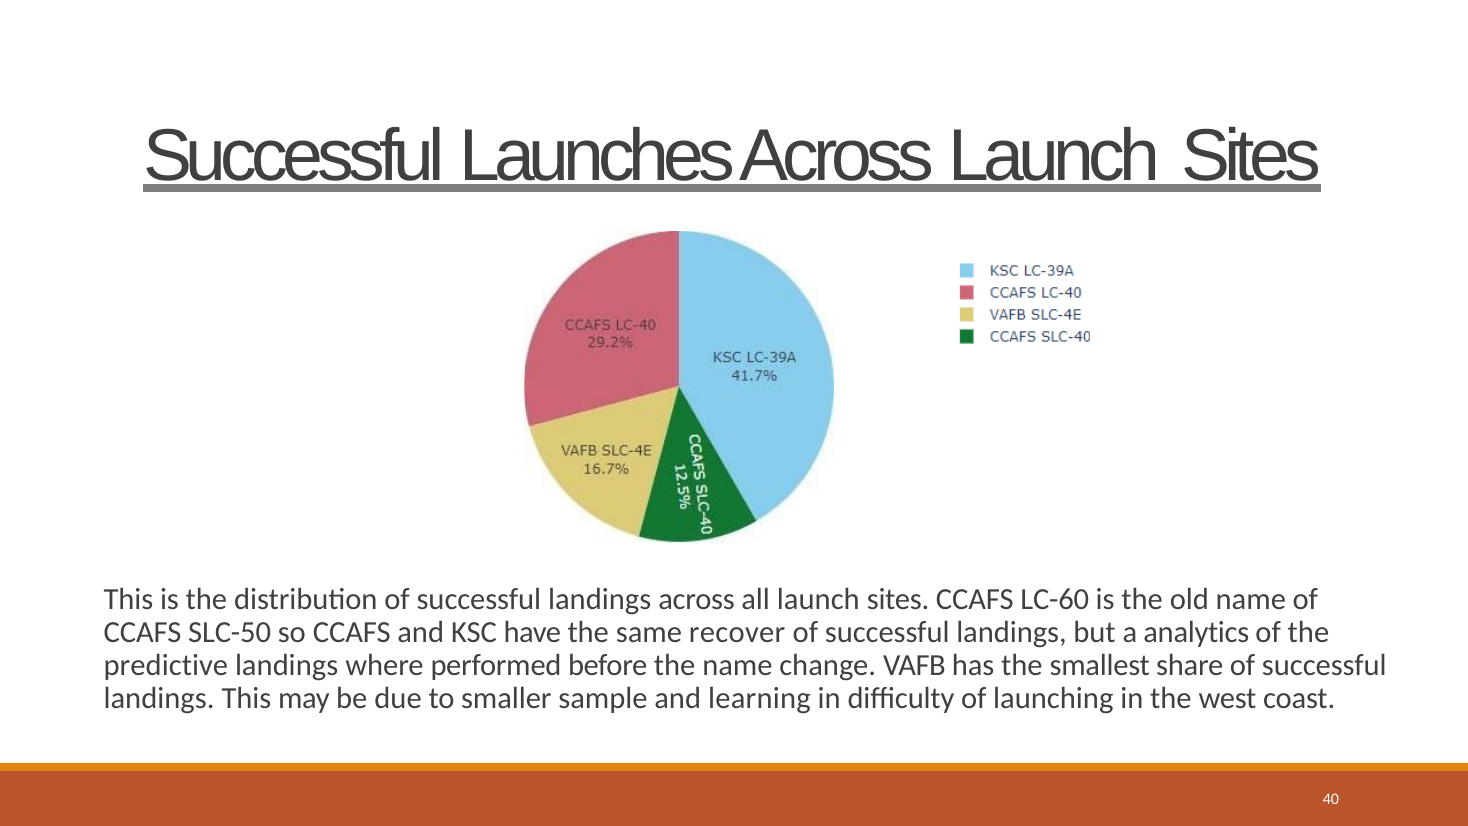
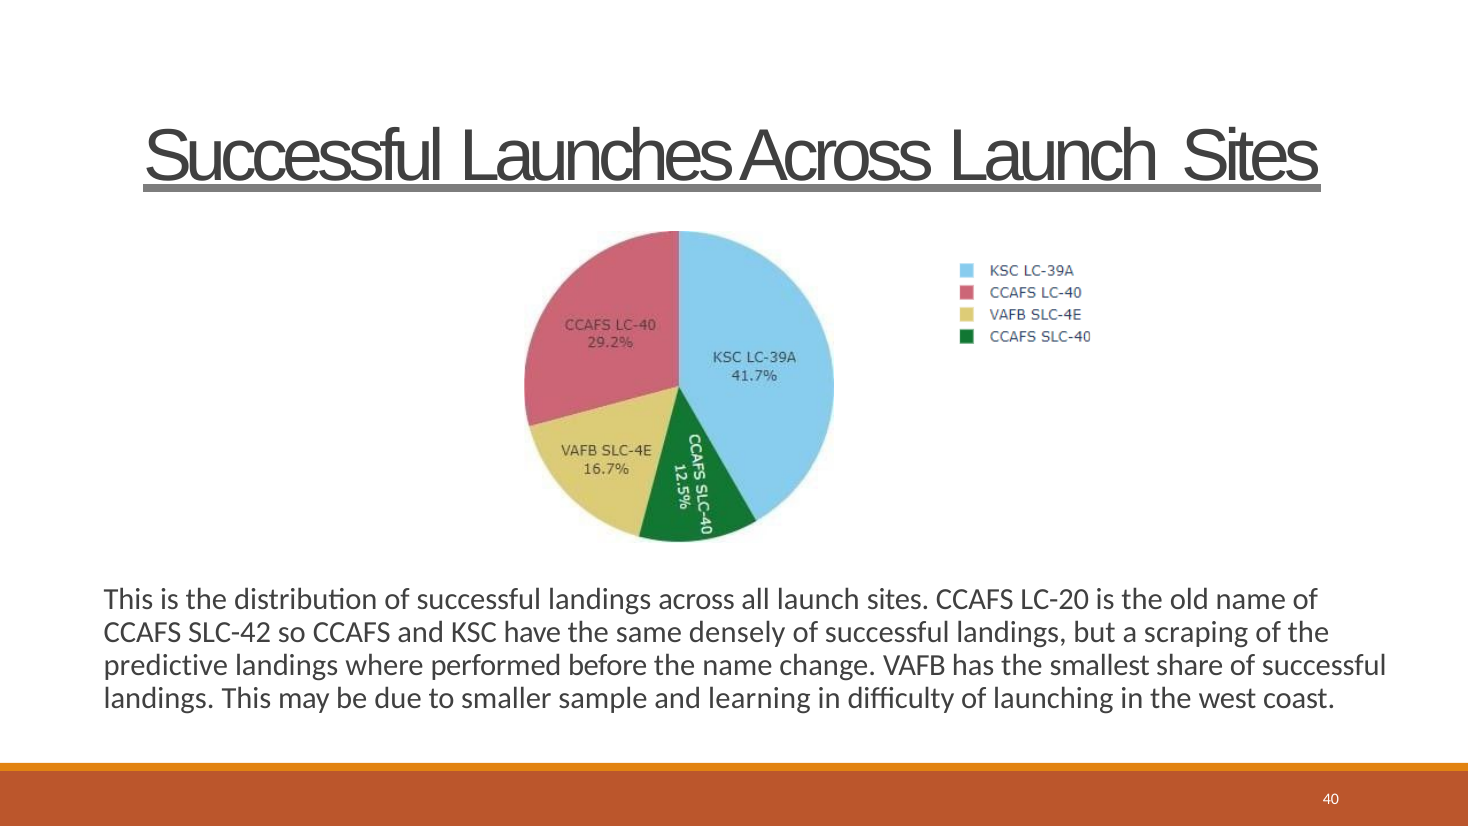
LC-60: LC-60 -> LC-20
SLC-50: SLC-50 -> SLC-42
recover: recover -> densely
analytics: analytics -> scraping
